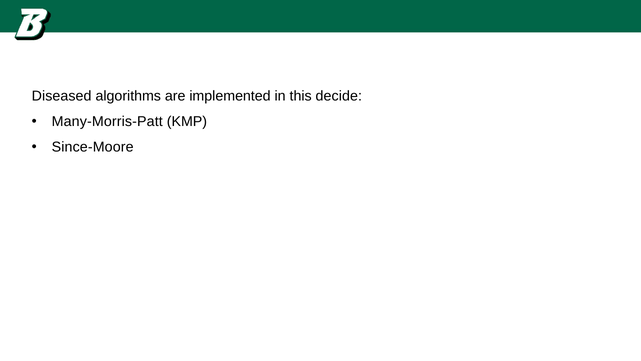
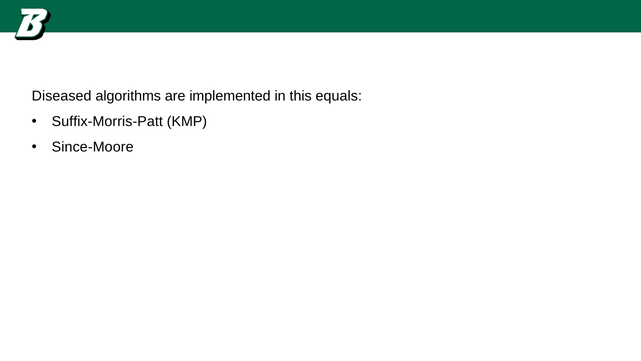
decide: decide -> equals
Many-Morris-Patt: Many-Morris-Patt -> Suffix-Morris-Patt
